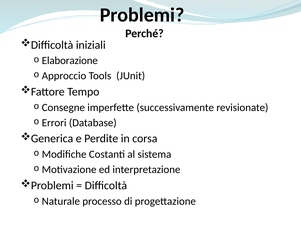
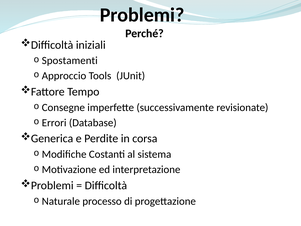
Elaborazione: Elaborazione -> Spostamenti
